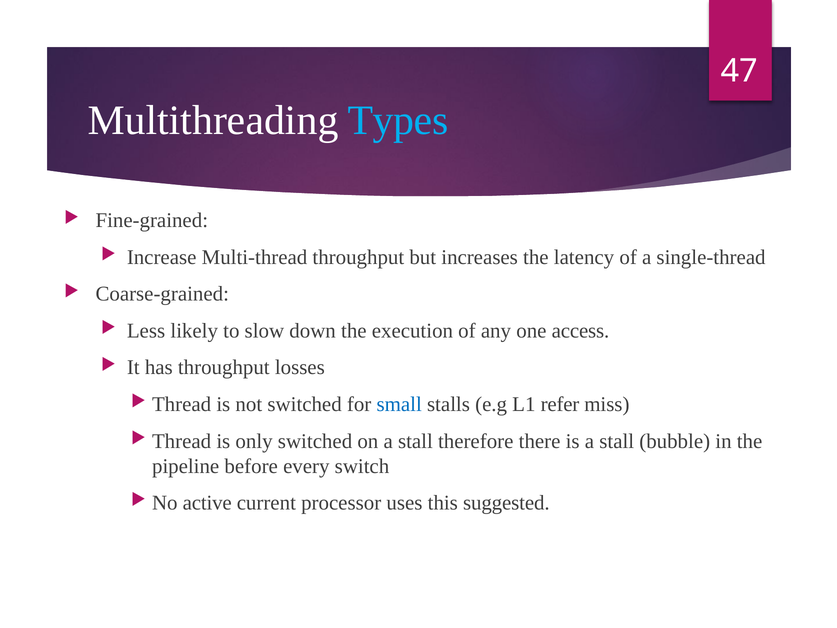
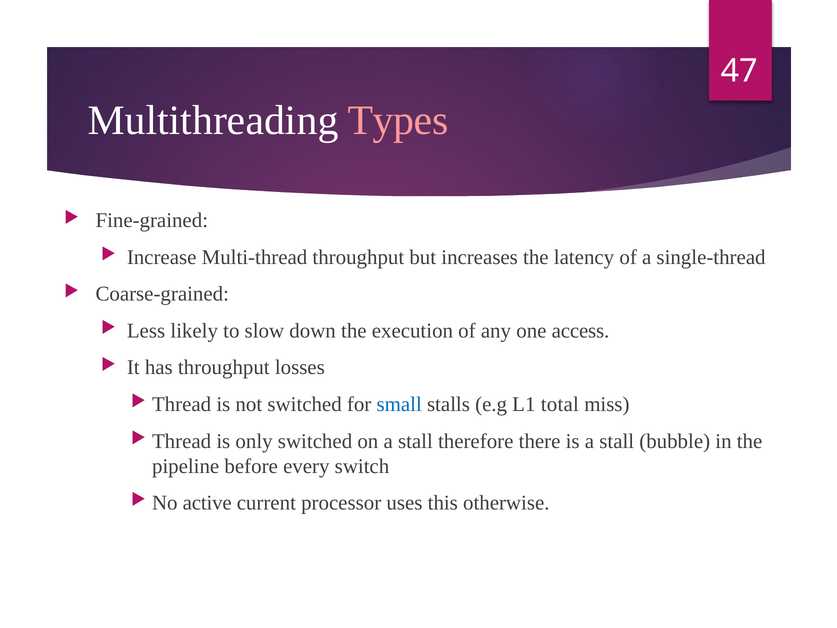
Types colour: light blue -> pink
refer: refer -> total
suggested: suggested -> otherwise
